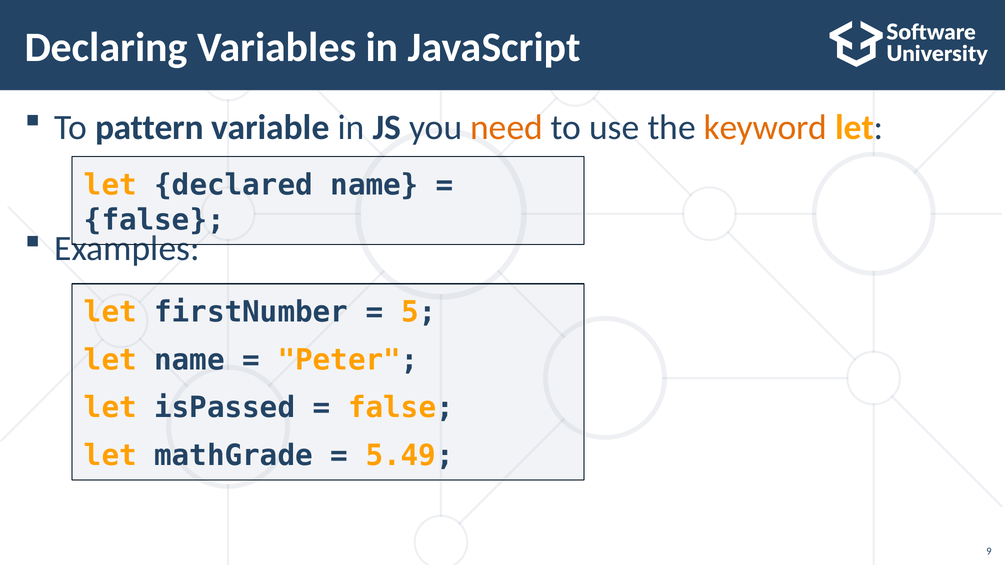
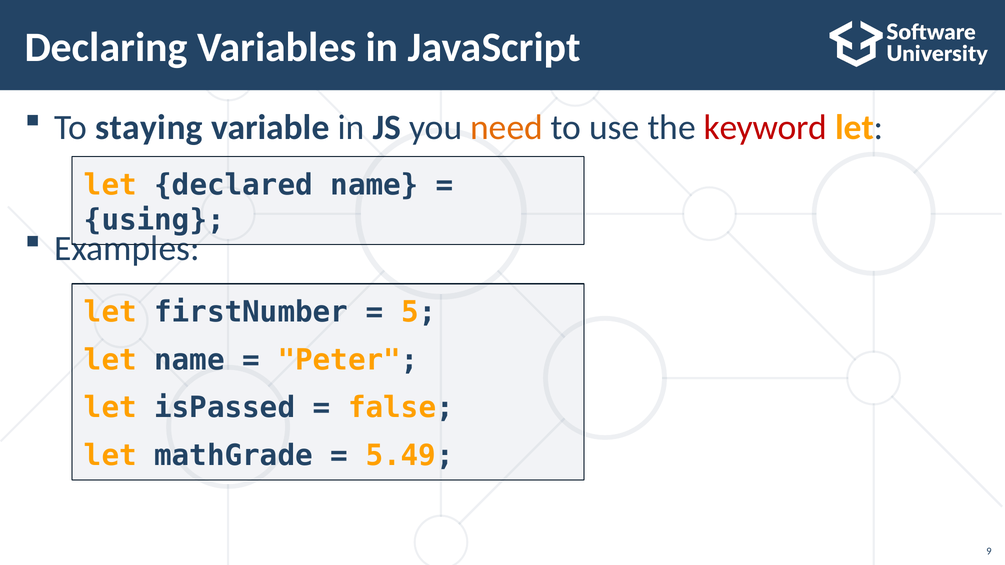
pattern: pattern -> staying
keyword colour: orange -> red
false at (154, 220): false -> using
